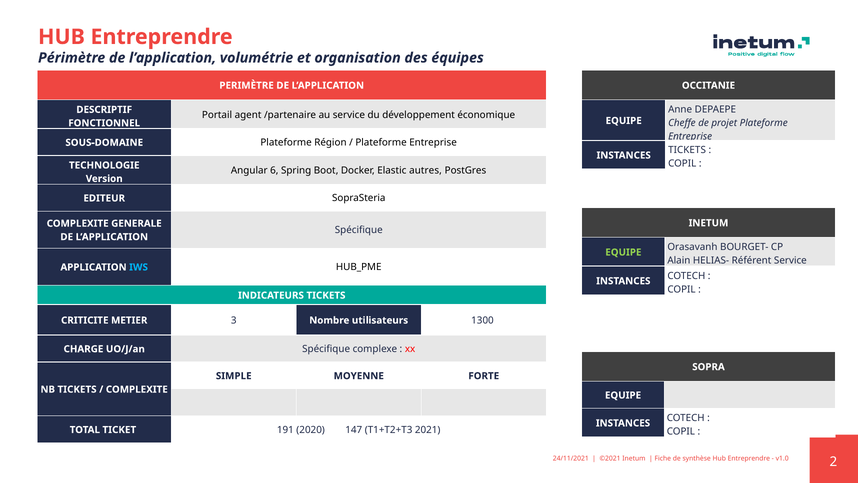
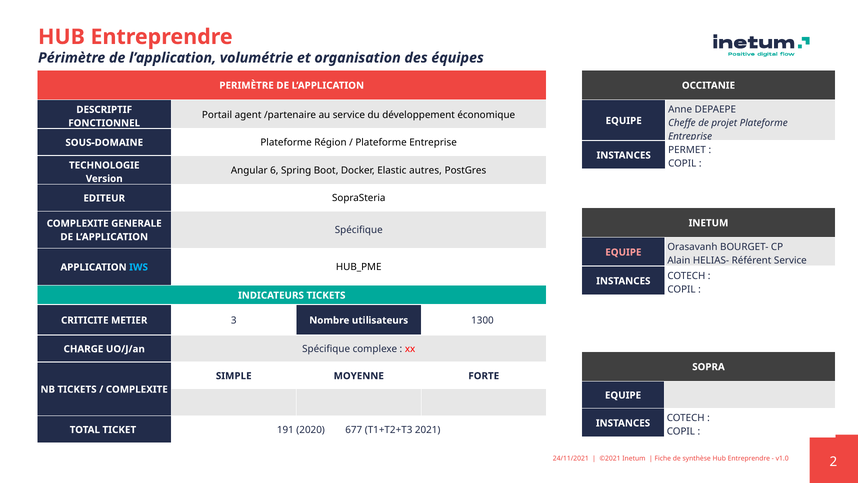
TICKETS at (687, 150): TICKETS -> PERMET
EQUIPE at (623, 252) colour: light green -> pink
147: 147 -> 677
